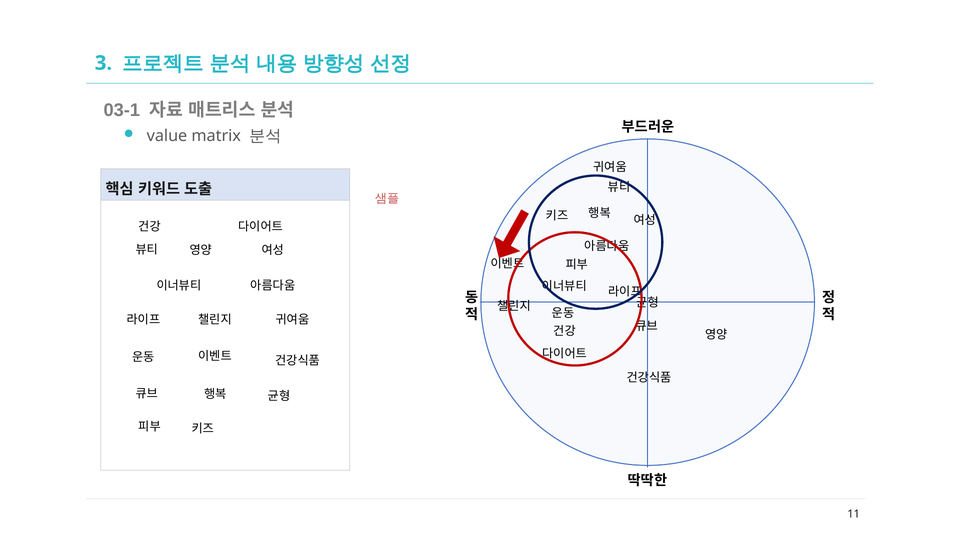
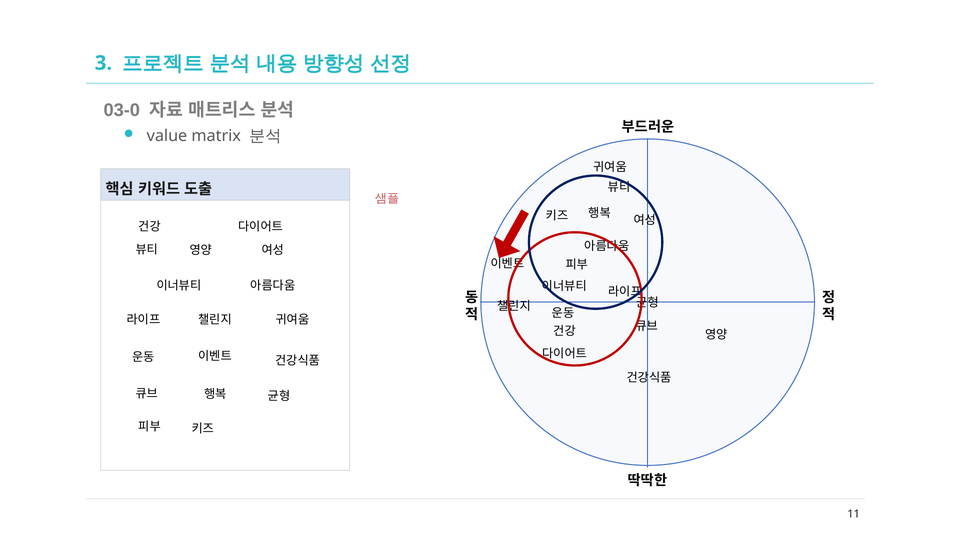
03-1: 03-1 -> 03-0
